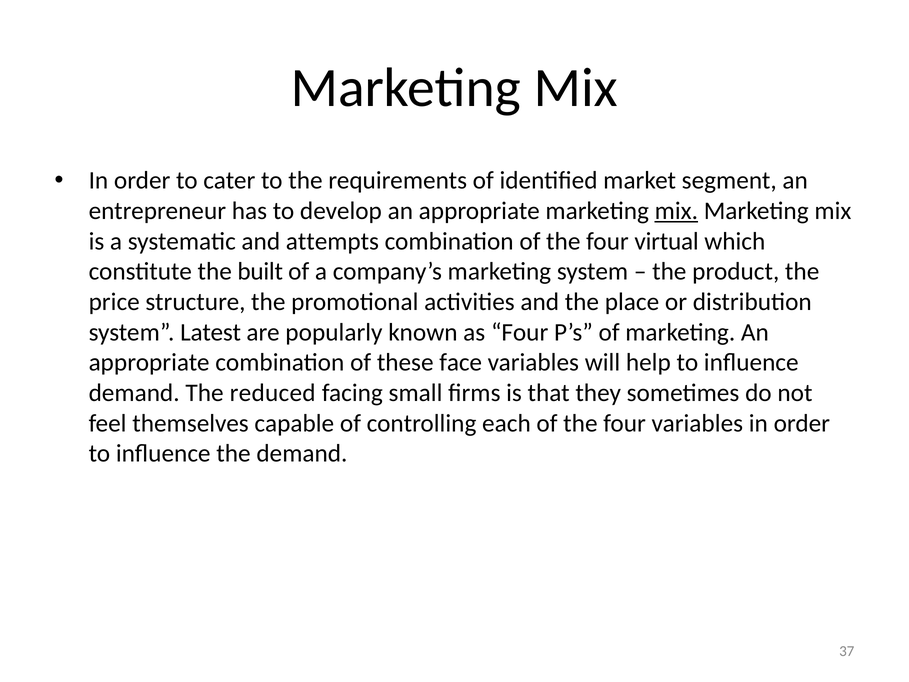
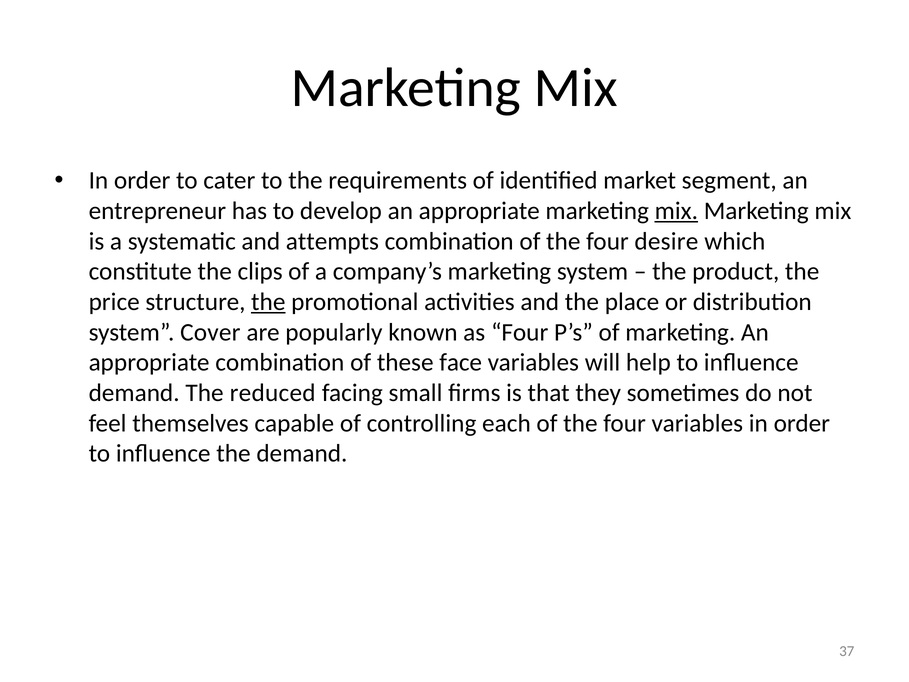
virtual: virtual -> desire
built: built -> clips
the at (268, 302) underline: none -> present
Latest: Latest -> Cover
